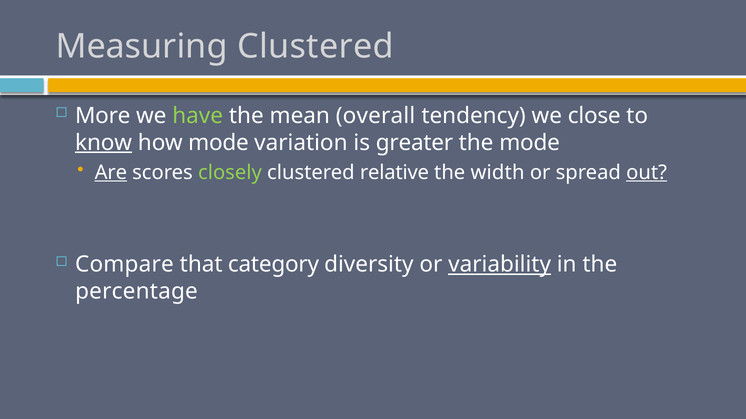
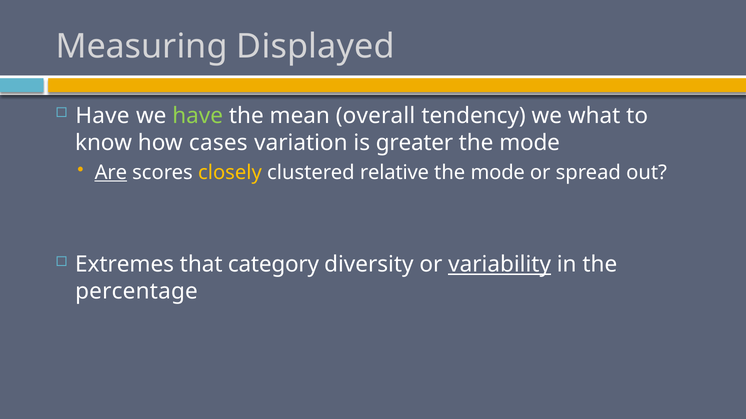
Measuring Clustered: Clustered -> Displayed
More at (103, 116): More -> Have
close: close -> what
know underline: present -> none
how mode: mode -> cases
closely colour: light green -> yellow
width at (498, 173): width -> mode
out underline: present -> none
Compare: Compare -> Extremes
